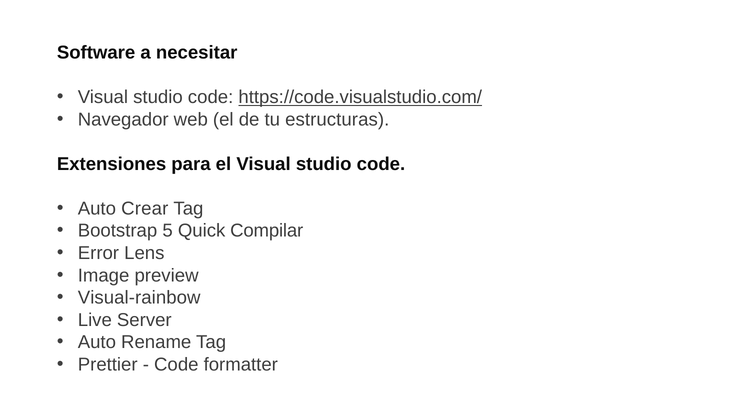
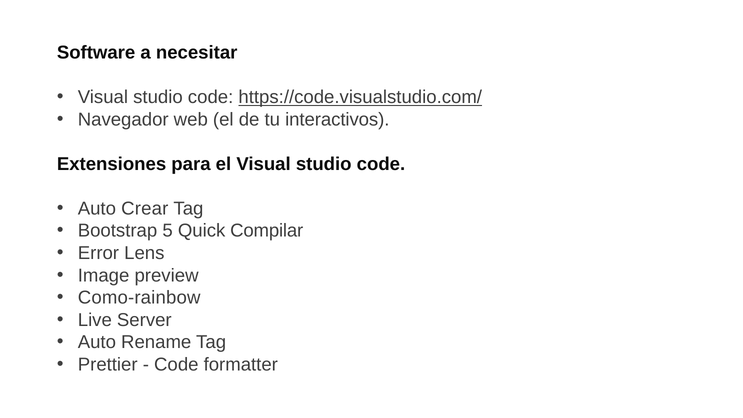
estructuras: estructuras -> interactivos
Visual-rainbow: Visual-rainbow -> Como-rainbow
